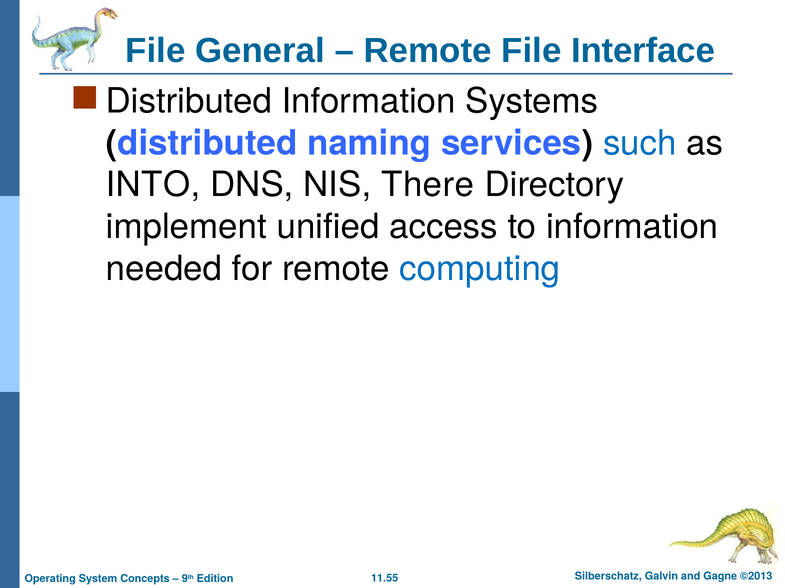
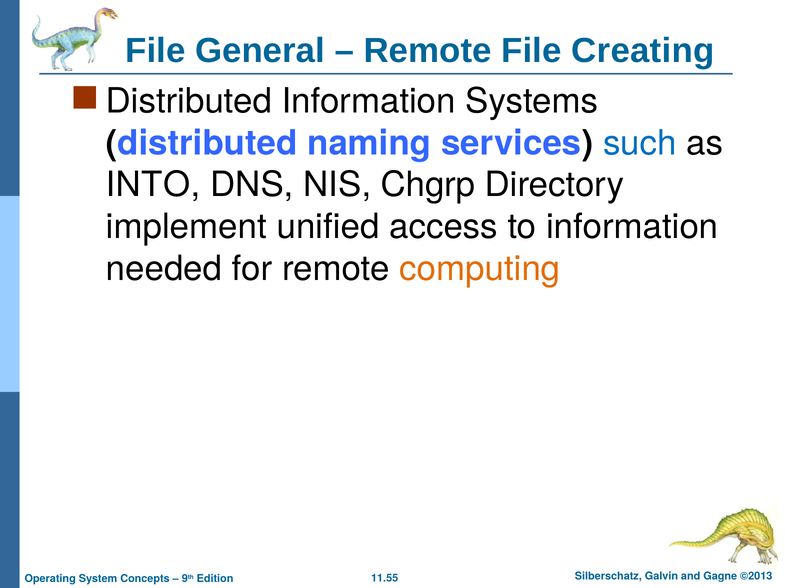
Interface: Interface -> Creating
There: There -> Chgrp
computing colour: blue -> orange
